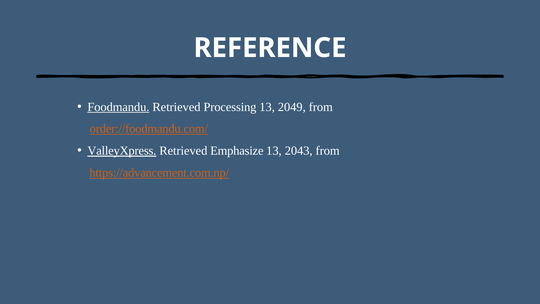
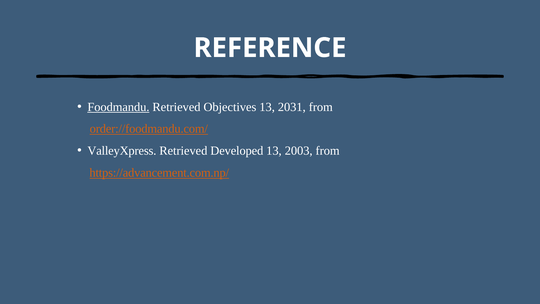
Processing: Processing -> Objectives
2049: 2049 -> 2031
ValleyXpress underline: present -> none
Emphasize: Emphasize -> Developed
2043: 2043 -> 2003
